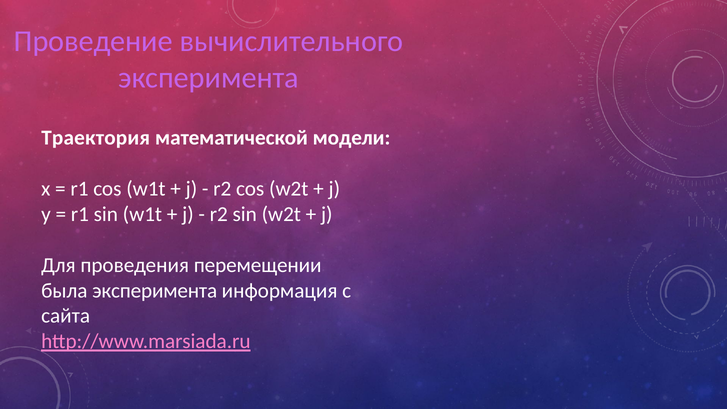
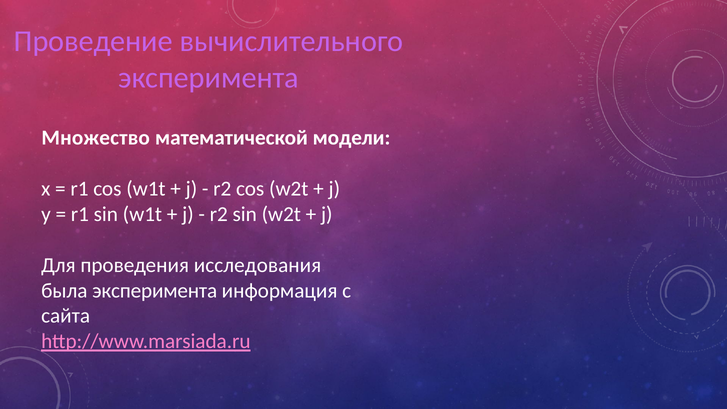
Траектория: Траектория -> Множество
перемещении: перемещении -> исследования
